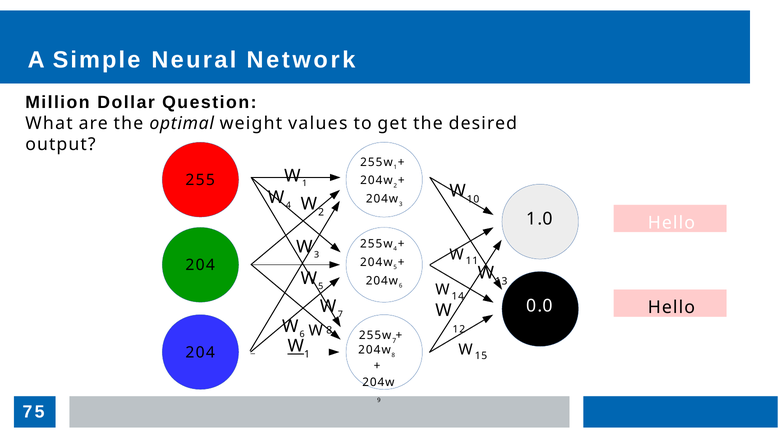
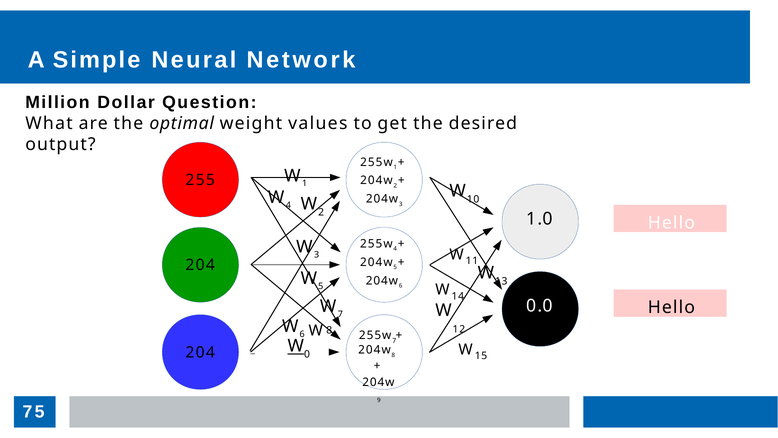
1 at (307, 354): 1 -> 0
